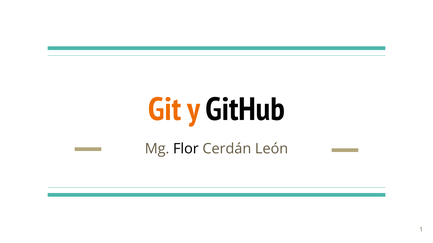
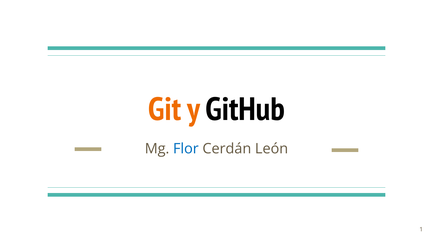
Flor colour: black -> blue
